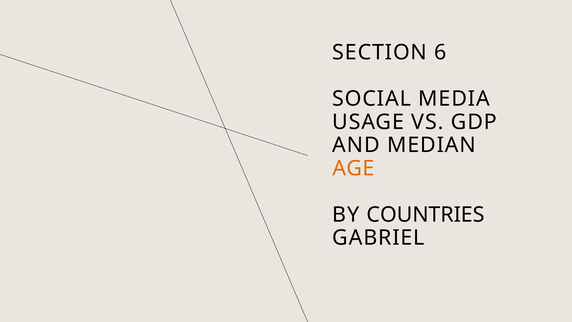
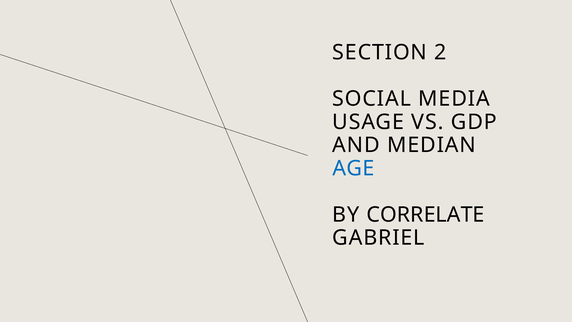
6: 6 -> 2
AGE colour: orange -> blue
COUNTRIES: COUNTRIES -> CORRELATE
